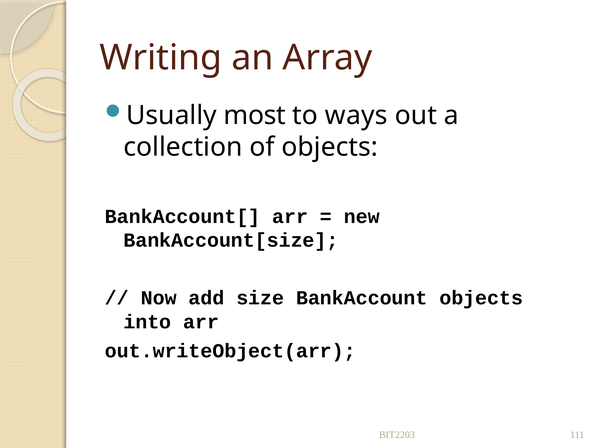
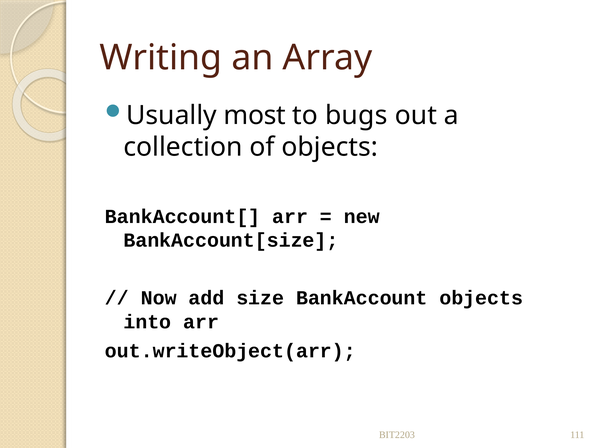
ways: ways -> bugs
